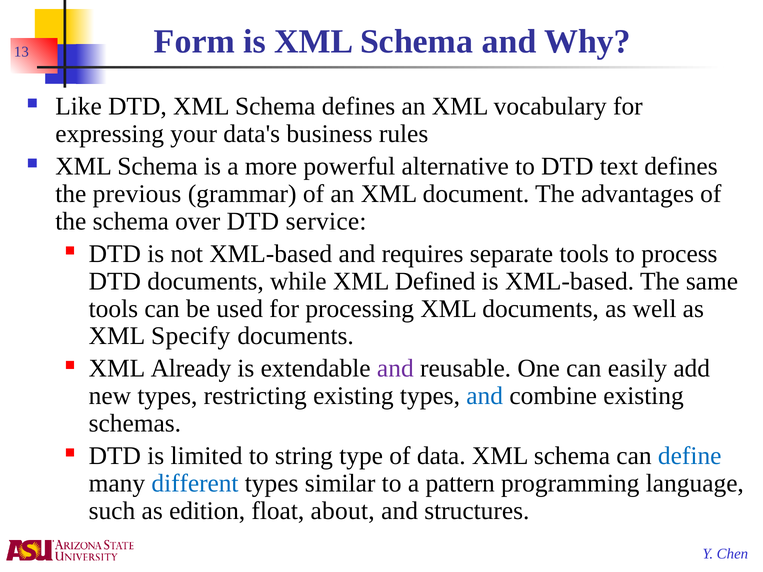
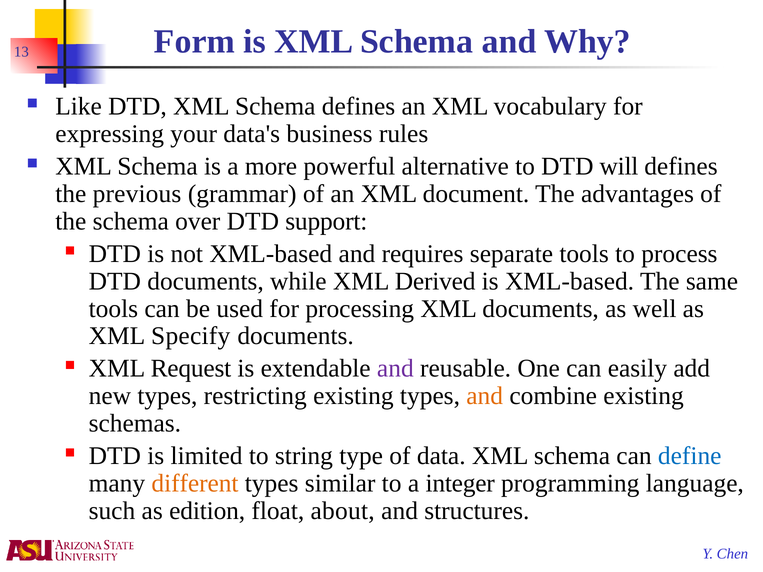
text: text -> will
service: service -> support
Defined: Defined -> Derived
Already: Already -> Request
and at (485, 396) colour: blue -> orange
different colour: blue -> orange
pattern: pattern -> integer
